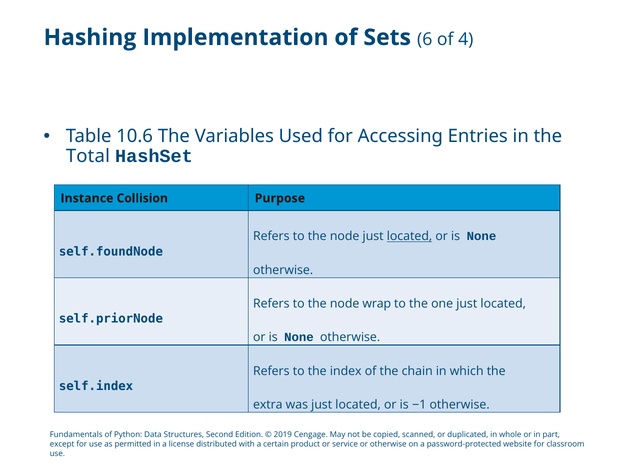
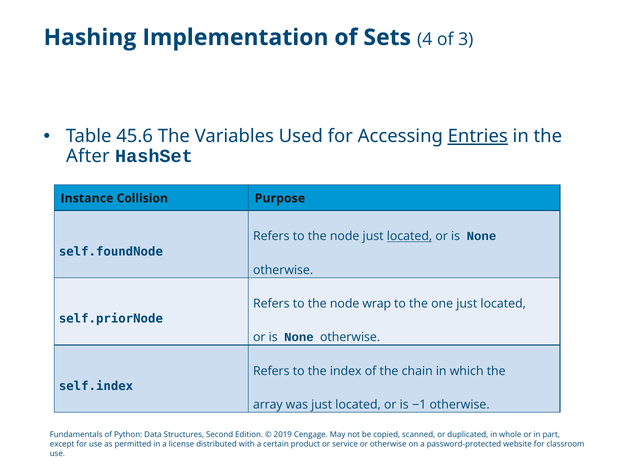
6: 6 -> 4
4: 4 -> 3
10.6: 10.6 -> 45.6
Entries underline: none -> present
Total: Total -> After
extra: extra -> array
